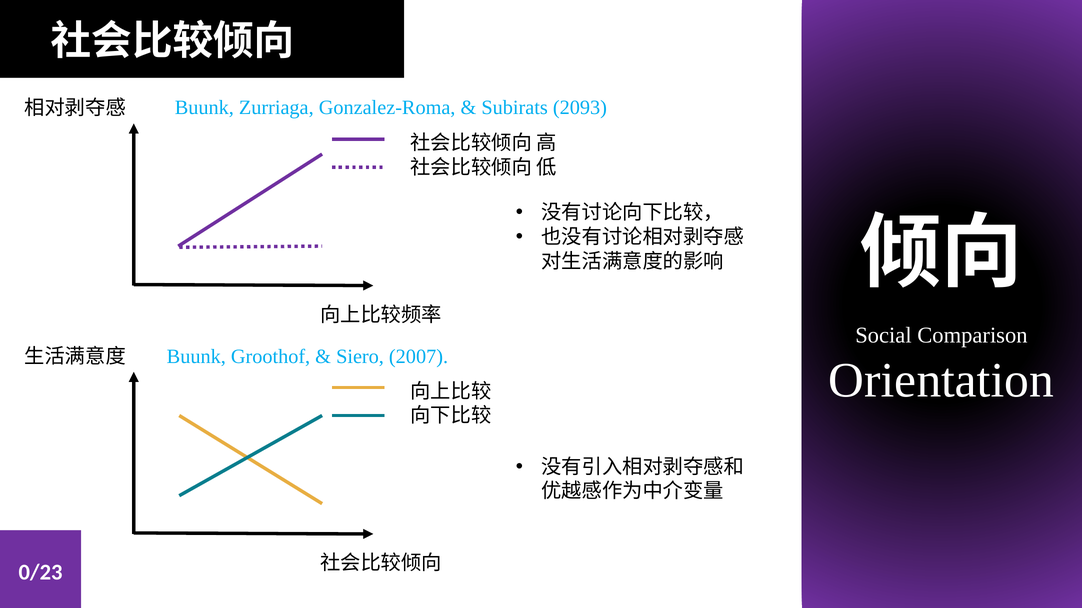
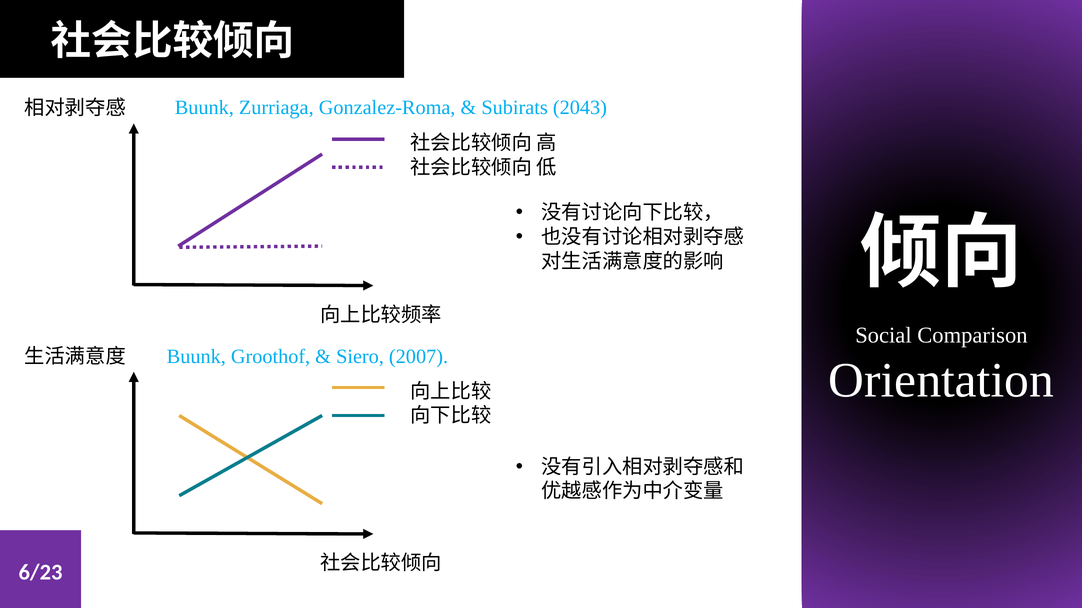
2093: 2093 -> 2043
0/23: 0/23 -> 6/23
